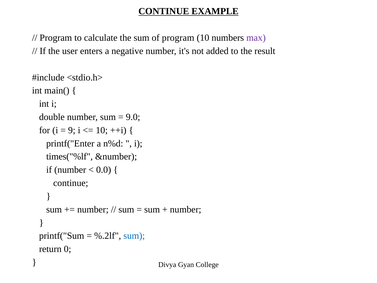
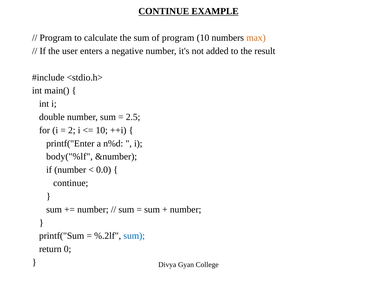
max colour: purple -> orange
9.0: 9.0 -> 2.5
9: 9 -> 2
times("%lf: times("%lf -> body("%lf
